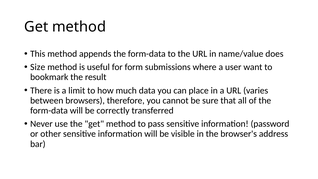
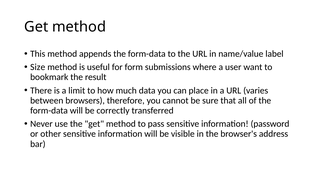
does: does -> label
